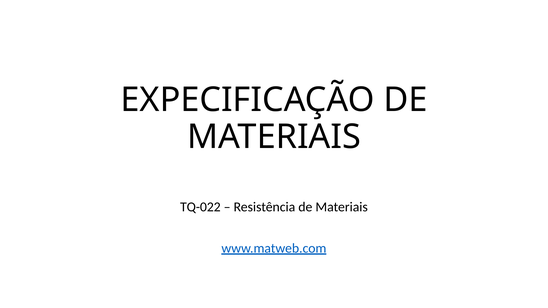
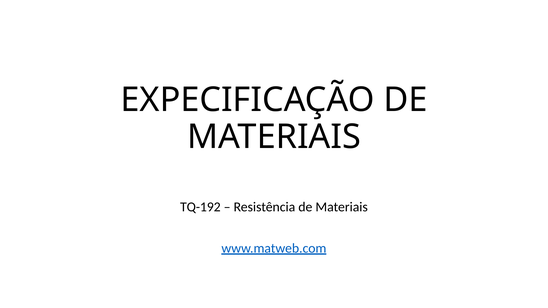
TQ-022: TQ-022 -> TQ-192
